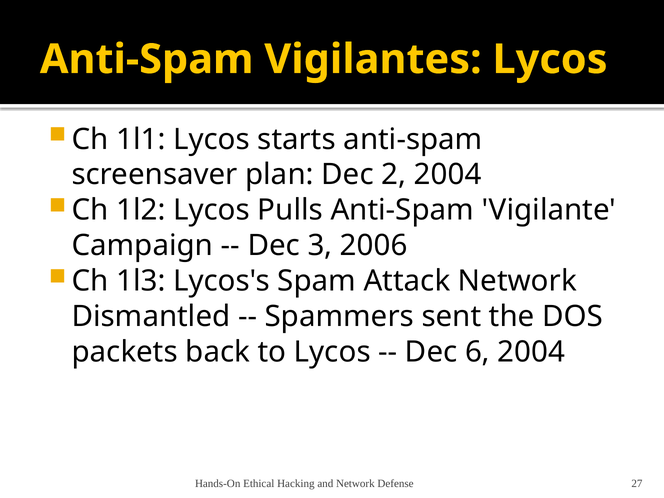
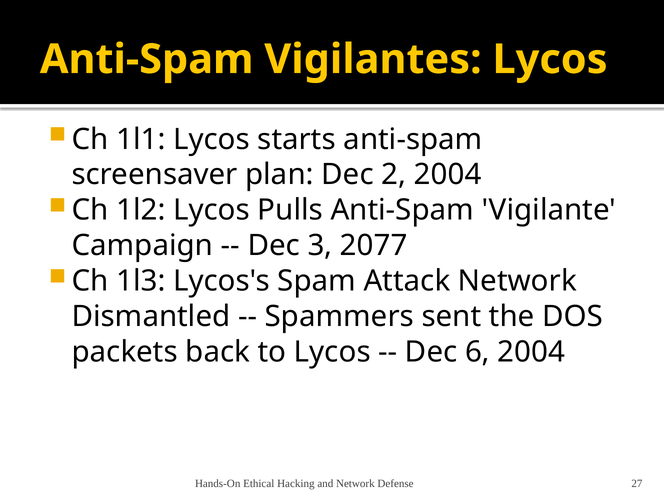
2006: 2006 -> 2077
